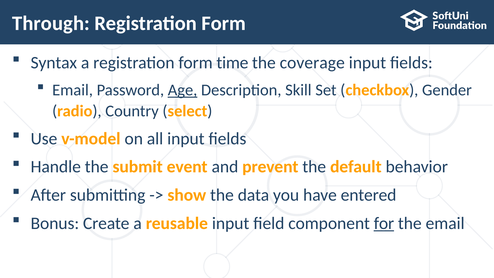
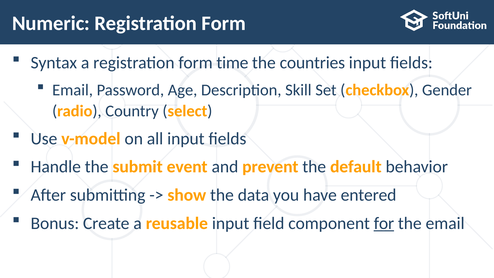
Through: Through -> Numeric
coverage: coverage -> countries
Age underline: present -> none
